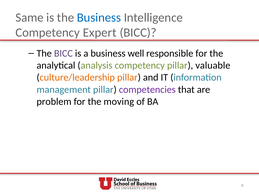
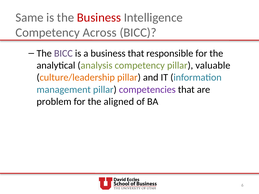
Business at (99, 18) colour: blue -> red
Expert: Expert -> Across
business well: well -> that
moving: moving -> aligned
